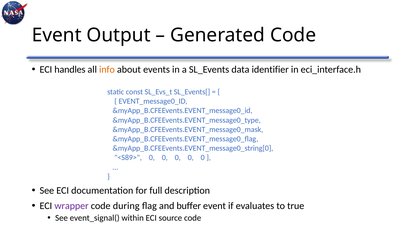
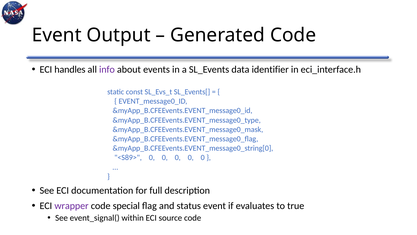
info colour: orange -> purple
during: during -> special
buffer: buffer -> status
